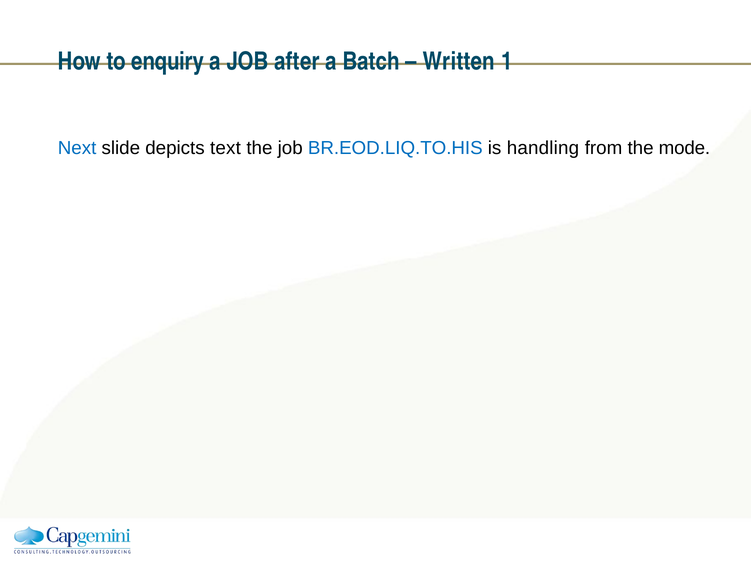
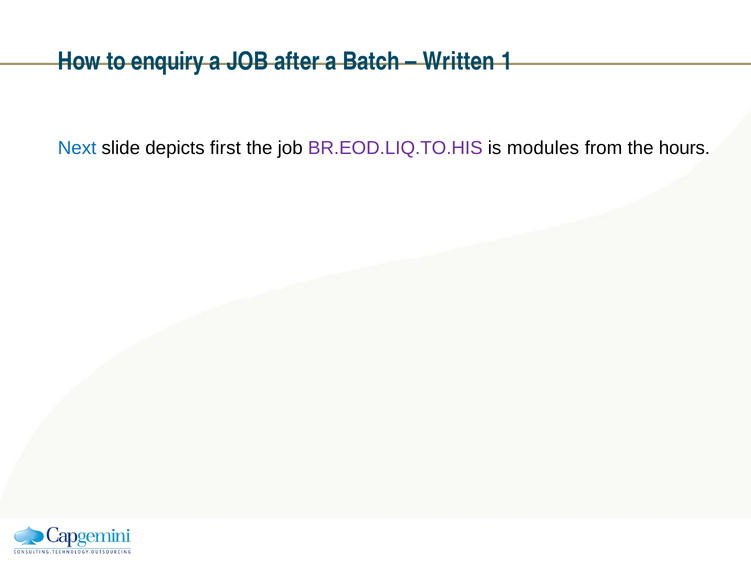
text: text -> first
BR.EOD.LIQ.TO.HIS colour: blue -> purple
handling: handling -> modules
mode: mode -> hours
